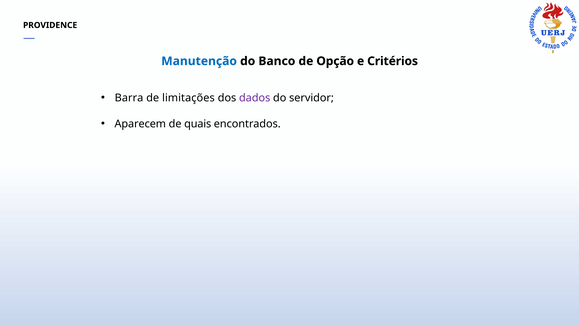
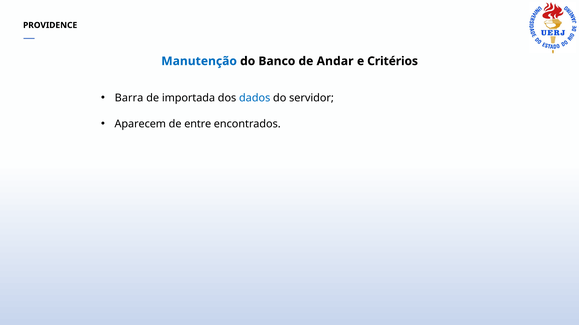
Opção: Opção -> Andar
limitações: limitações -> importada
dados colour: purple -> blue
quais: quais -> entre
